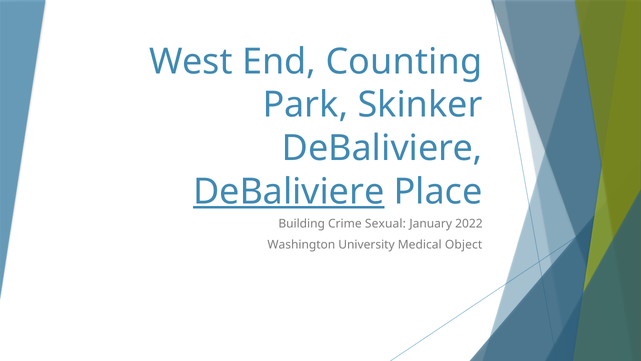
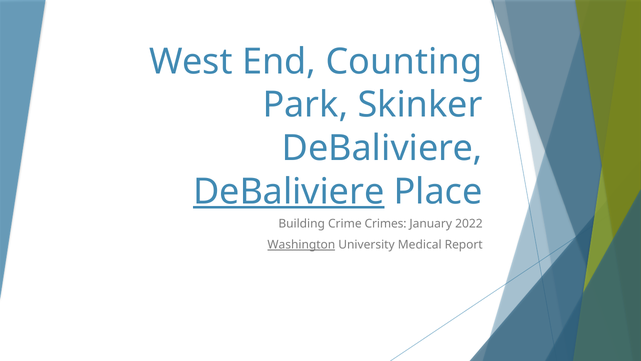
Sexual: Sexual -> Crimes
Washington underline: none -> present
Object: Object -> Report
